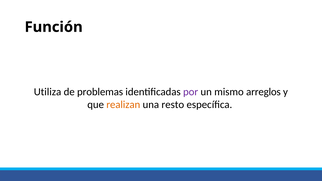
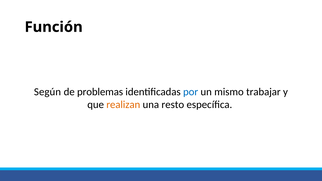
Utiliza: Utiliza -> Según
por colour: purple -> blue
arreglos: arreglos -> trabajar
